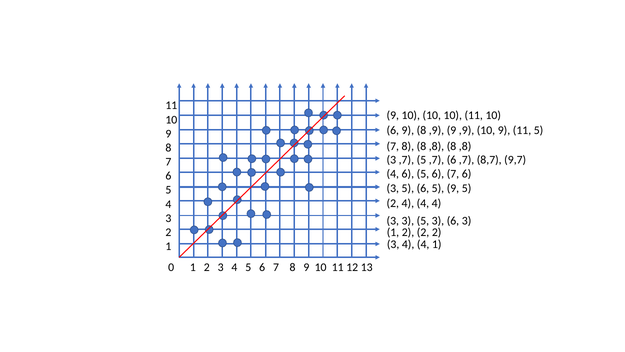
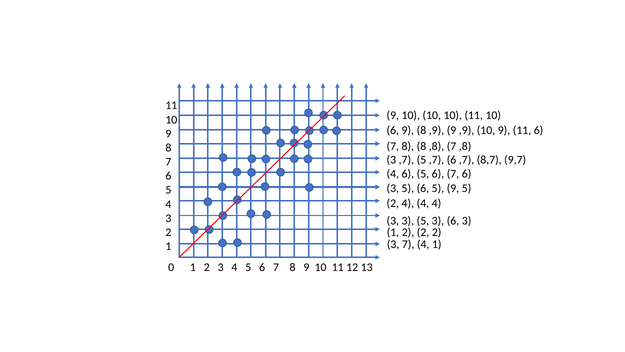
11 5: 5 -> 6
,8 8: 8 -> 7
4 at (408, 244): 4 -> 7
